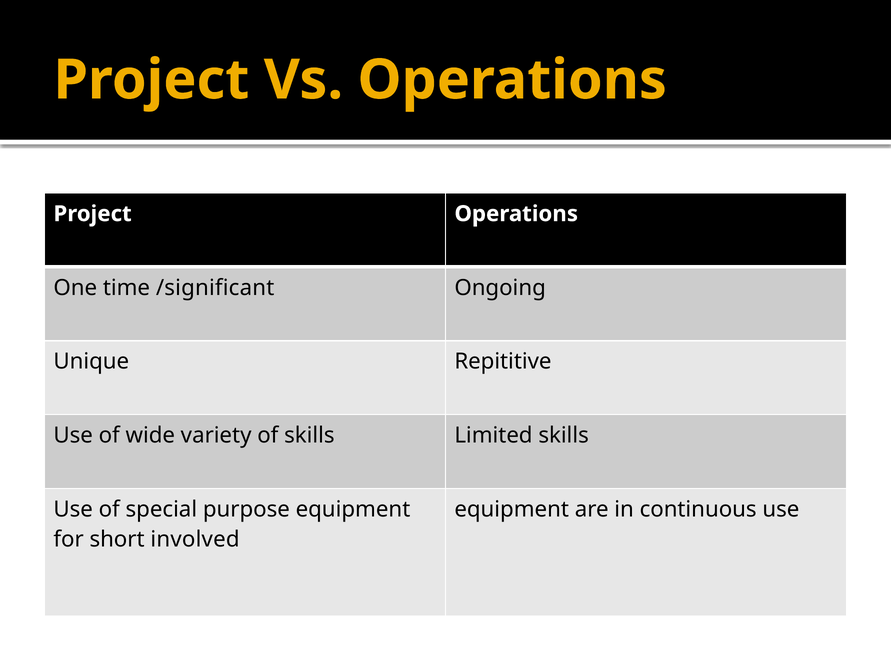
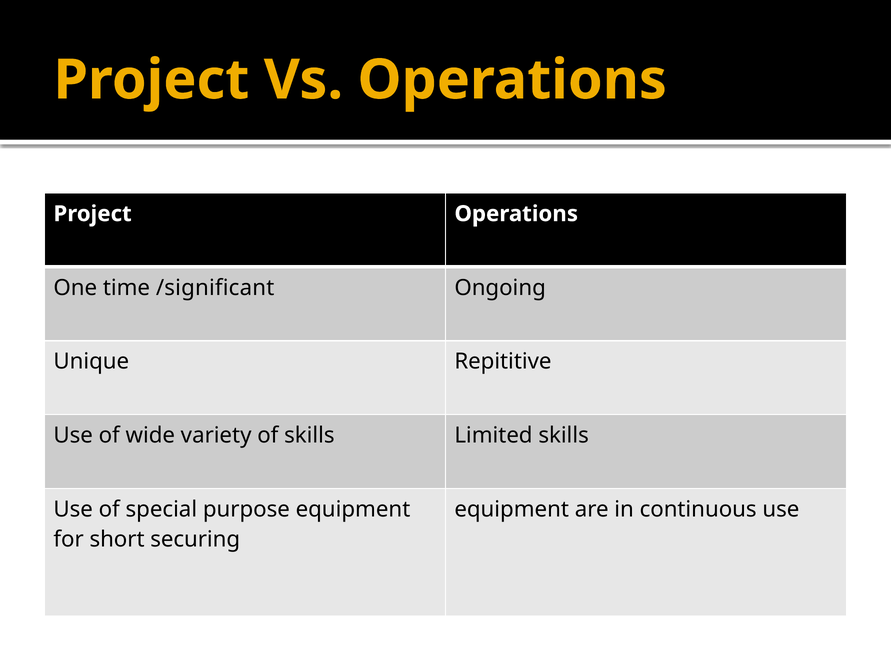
involved: involved -> securing
